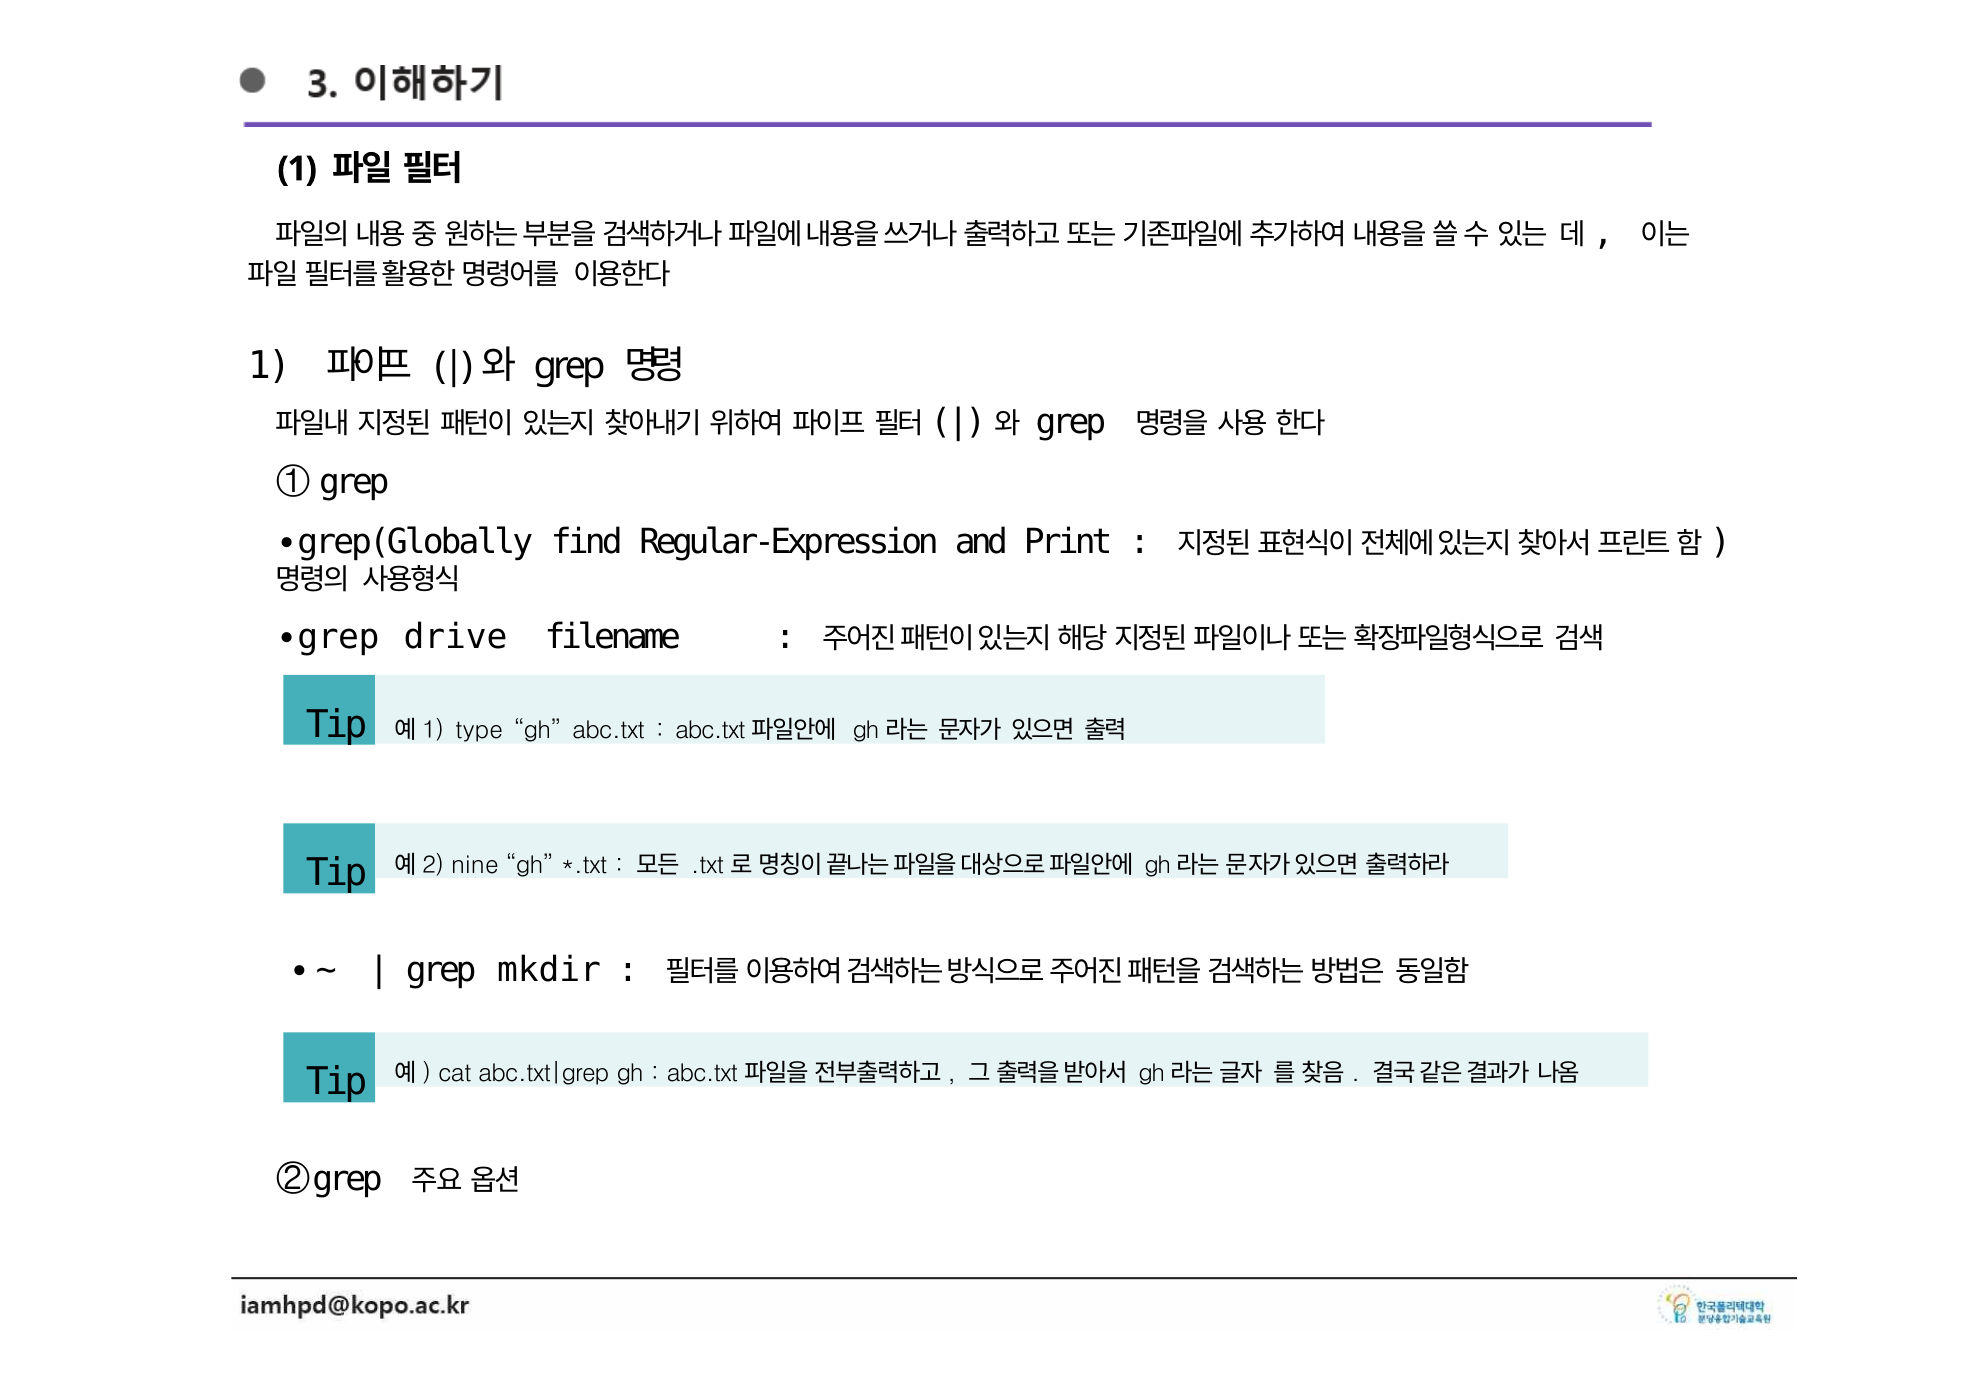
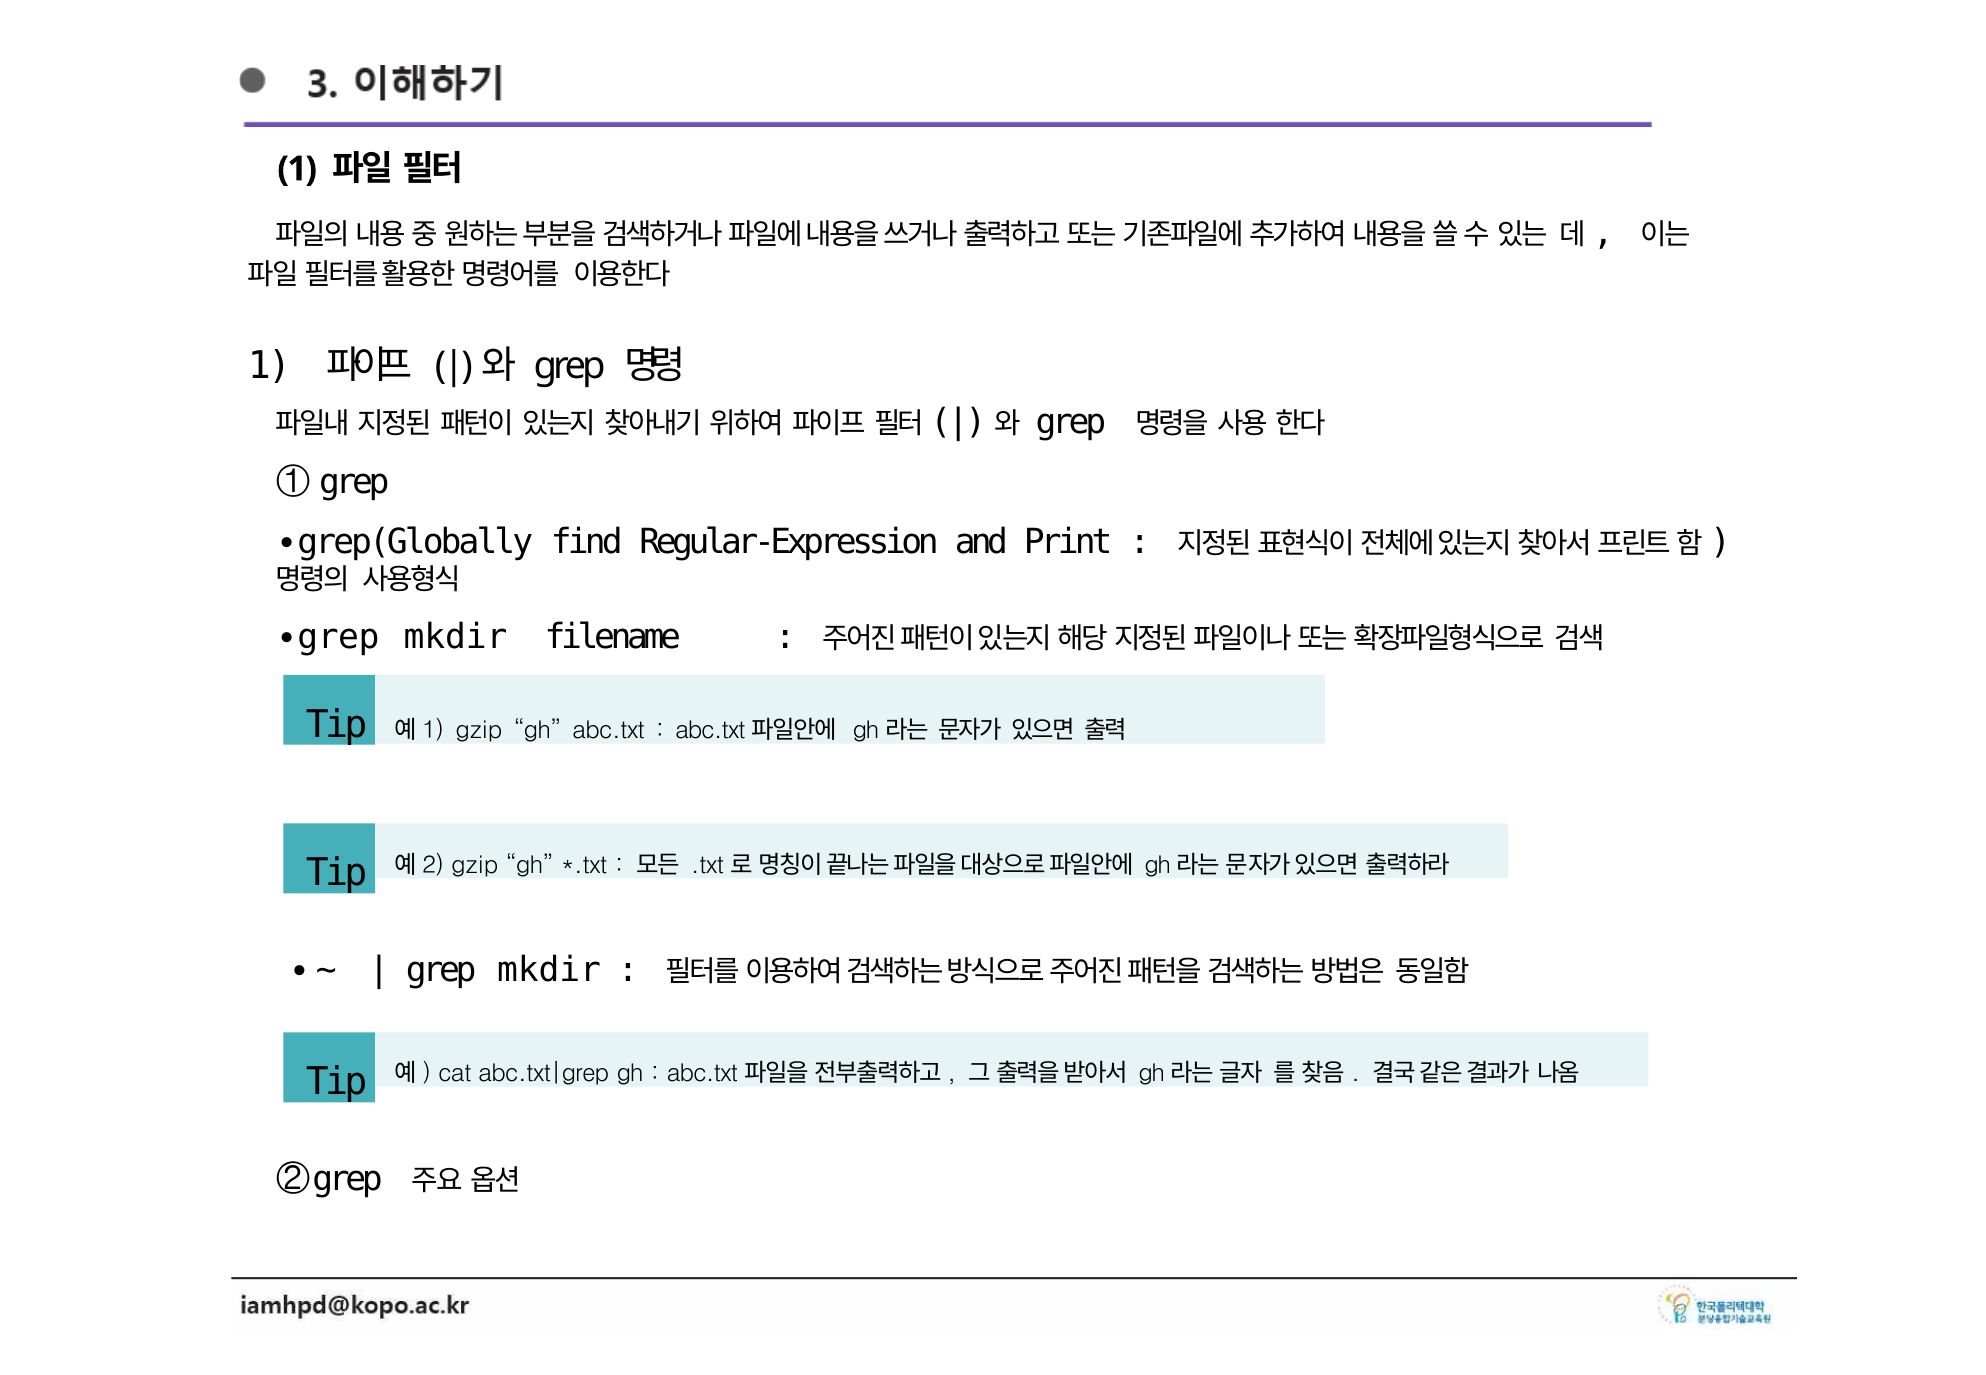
∙grep drive: drive -> mkdir
type at (479, 731): type -> gzip
nine at (475, 865): nine -> gzip
